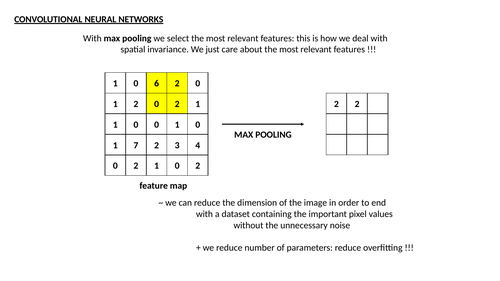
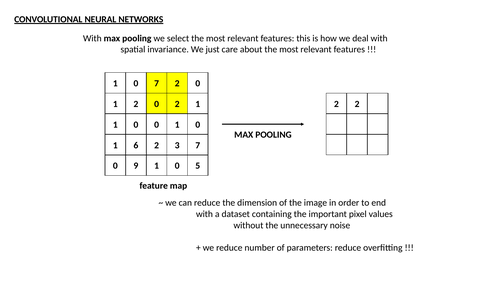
0 6: 6 -> 7
7: 7 -> 6
3 4: 4 -> 7
2 at (136, 166): 2 -> 9
2 at (198, 166): 2 -> 5
